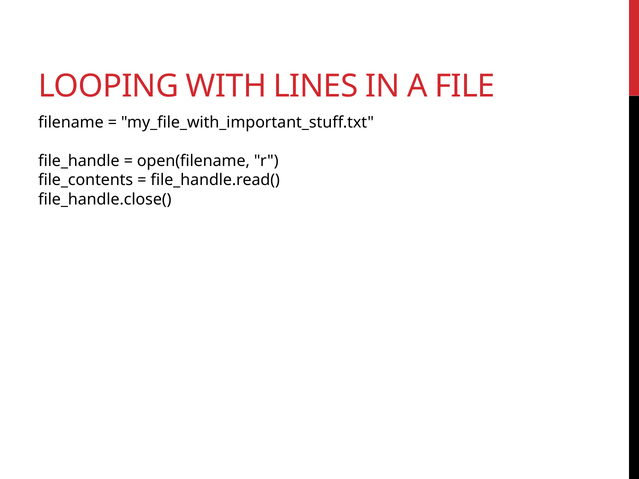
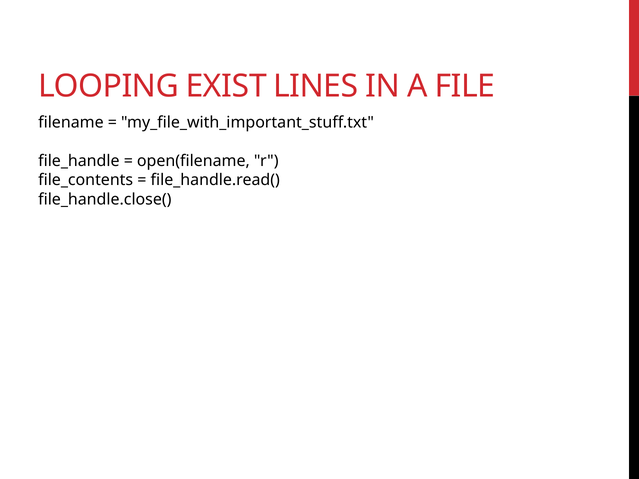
WITH: WITH -> EXIST
